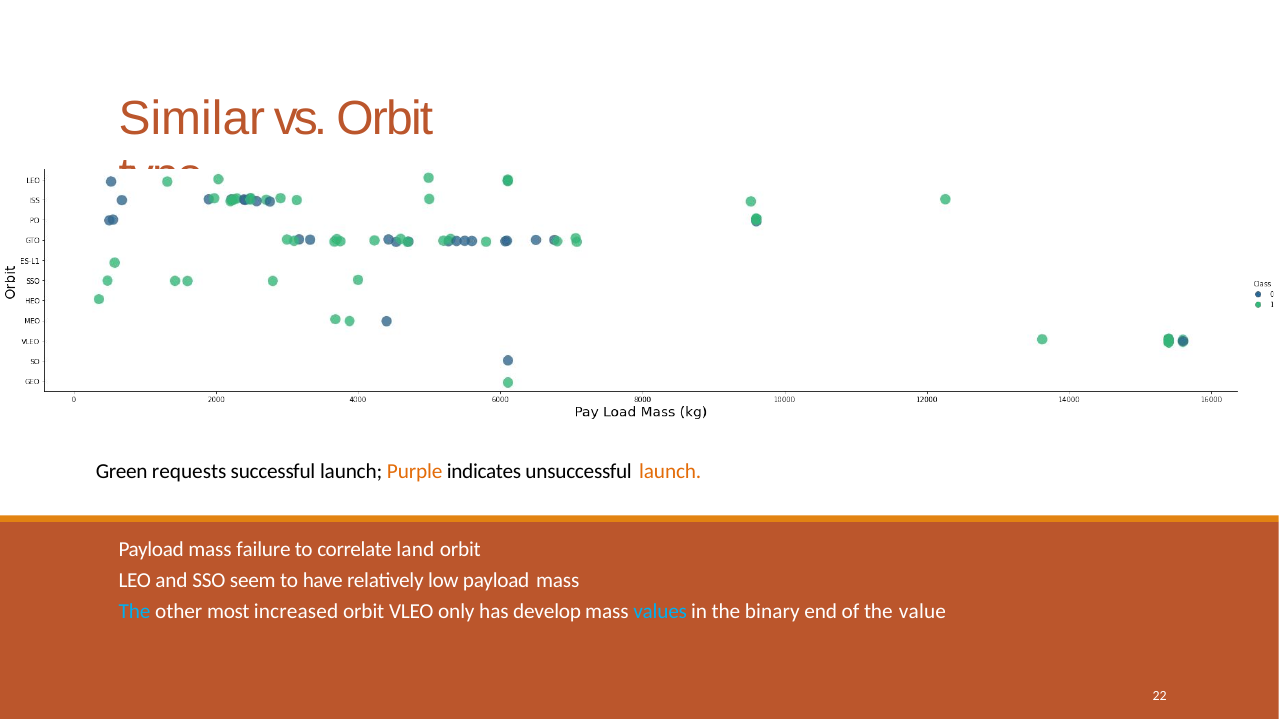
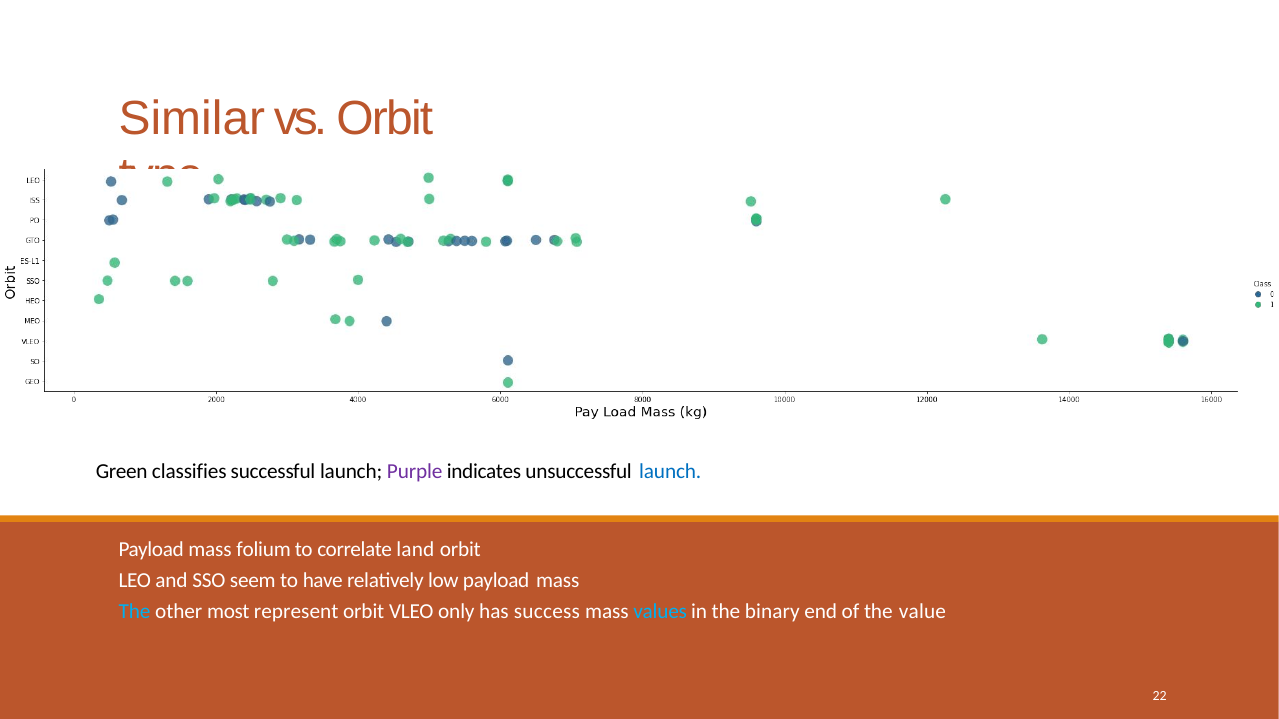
requests: requests -> classifies
Purple colour: orange -> purple
launch at (670, 471) colour: orange -> blue
failure: failure -> folium
increased: increased -> represent
develop: develop -> success
